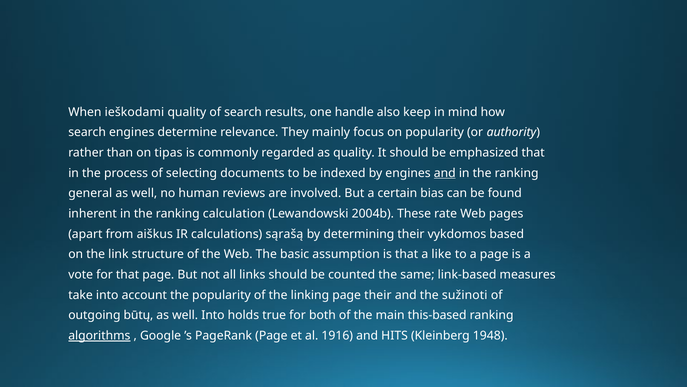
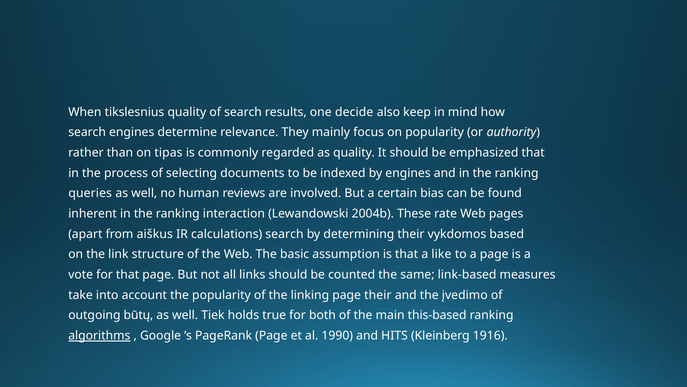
ieškodami: ieškodami -> tikslesnius
handle: handle -> decide
and at (445, 173) underline: present -> none
general: general -> queries
calculation: calculation -> interaction
calculations sąrašą: sąrašą -> search
sužinoti: sužinoti -> įvedimo
well Into: Into -> Tiek
1916: 1916 -> 1990
1948: 1948 -> 1916
